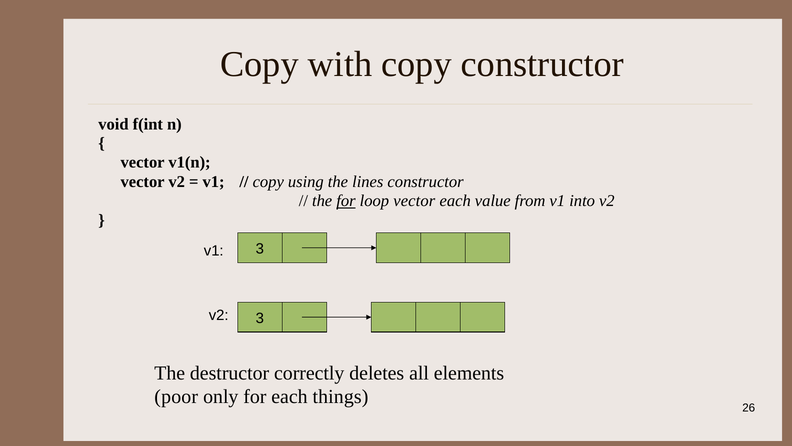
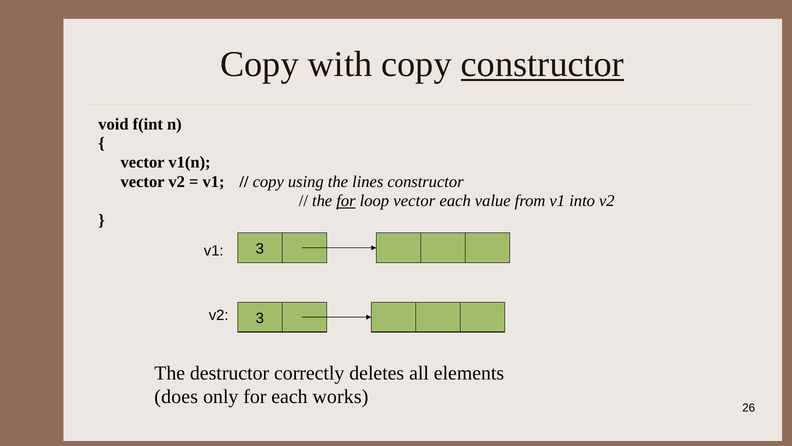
constructor at (542, 64) underline: none -> present
poor: poor -> does
things: things -> works
